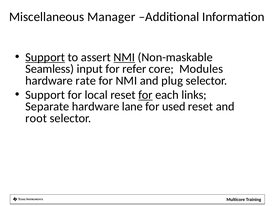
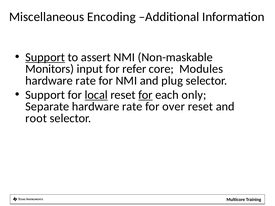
Manager: Manager -> Encoding
NMI at (124, 57) underline: present -> none
Seamless: Seamless -> Monitors
local underline: none -> present
links: links -> only
Separate hardware lane: lane -> rate
used: used -> over
